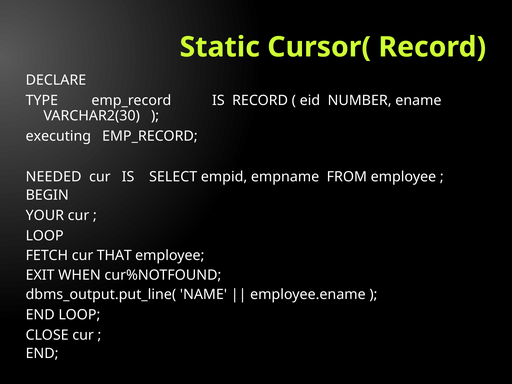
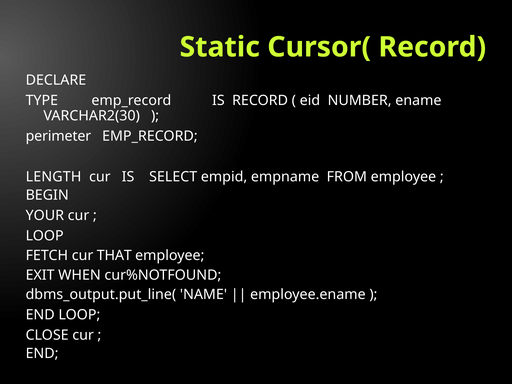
executing: executing -> perimeter
NEEDED: NEEDED -> LENGTH
